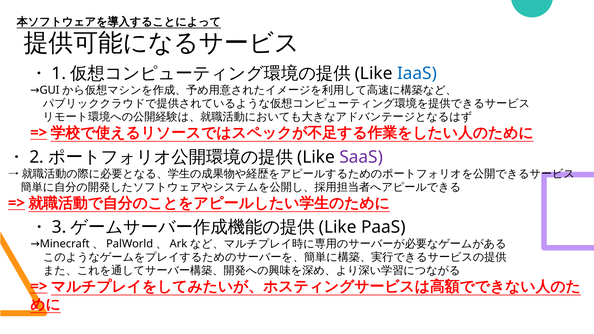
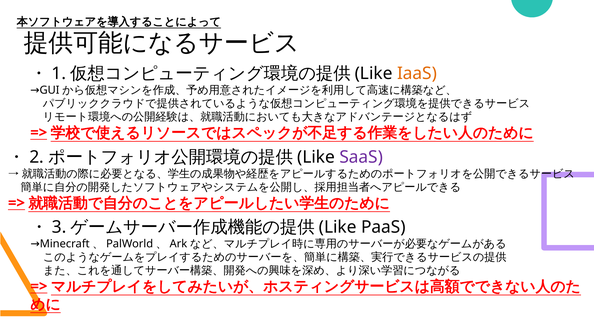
IaaS colour: blue -> orange
